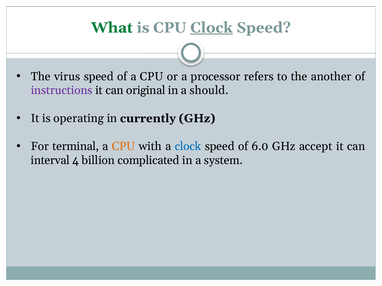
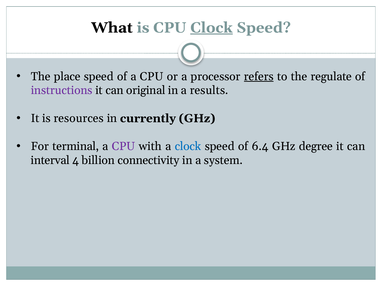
What colour: green -> black
virus: virus -> place
refers underline: none -> present
another: another -> regulate
should: should -> results
operating: operating -> resources
CPU at (124, 147) colour: orange -> purple
6.0: 6.0 -> 6.4
accept: accept -> degree
complicated: complicated -> connectivity
